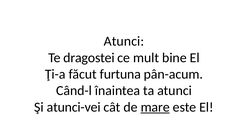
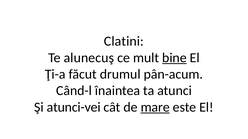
Atunci at (124, 41): Atunci -> Clatini
dragostei: dragostei -> alunecuş
bine underline: none -> present
furtuna: furtuna -> drumul
